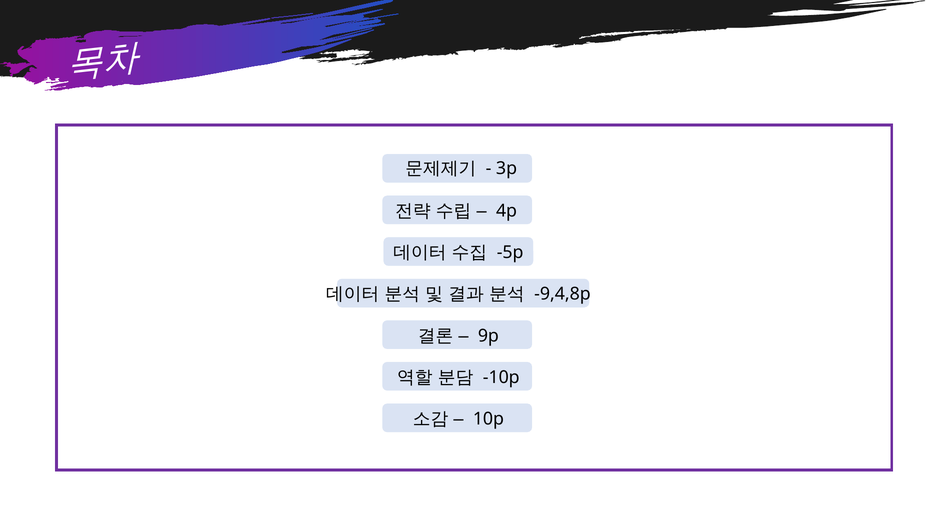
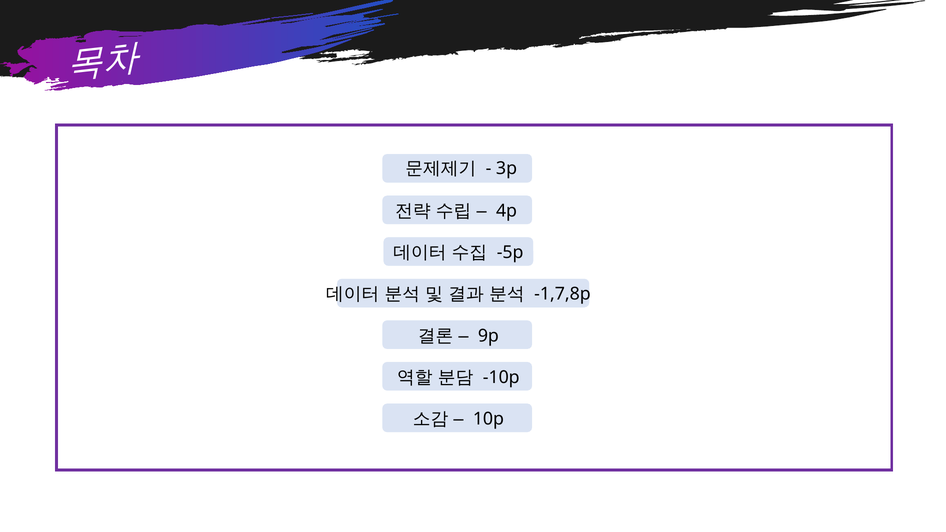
-9,4,8p: -9,4,8p -> -1,7,8p
